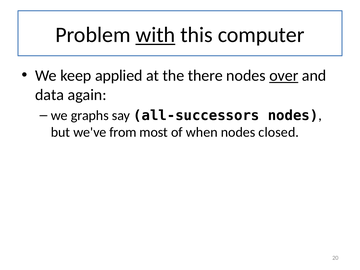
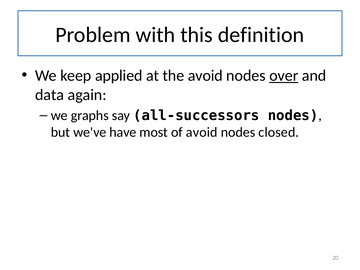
with underline: present -> none
computer: computer -> definition
the there: there -> avoid
from: from -> have
of when: when -> avoid
